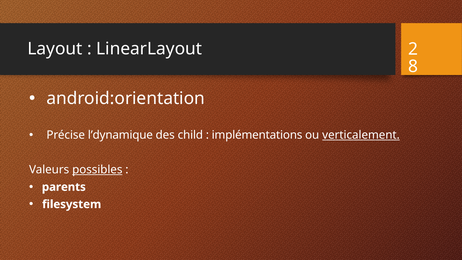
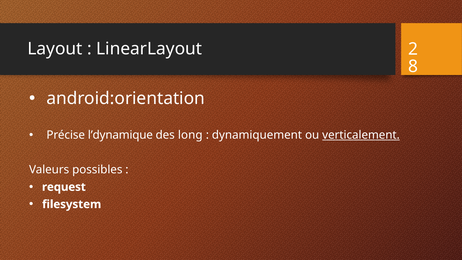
child: child -> long
implémentations: implémentations -> dynamiquement
possibles underline: present -> none
parents: parents -> request
